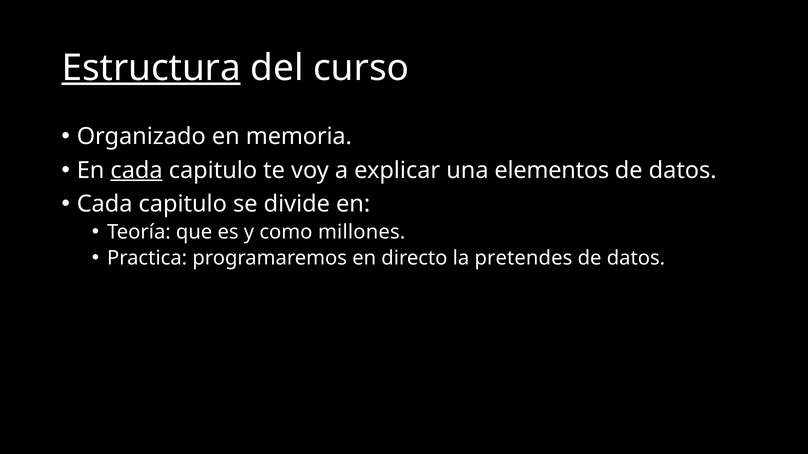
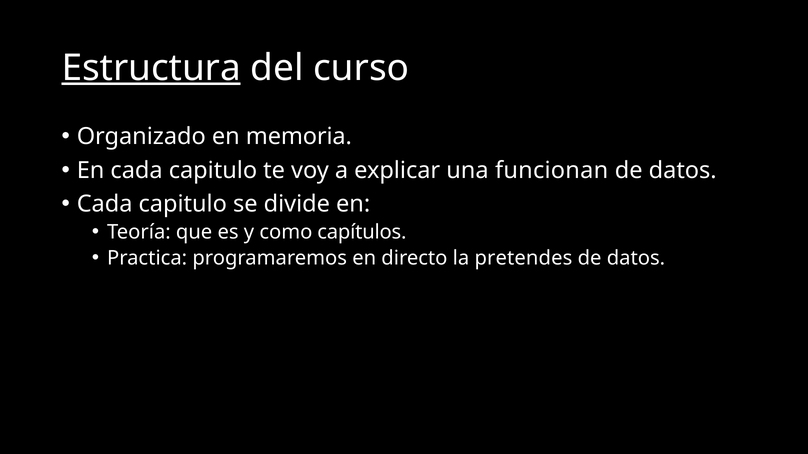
cada at (137, 170) underline: present -> none
elementos: elementos -> funcionan
millones: millones -> capítulos
